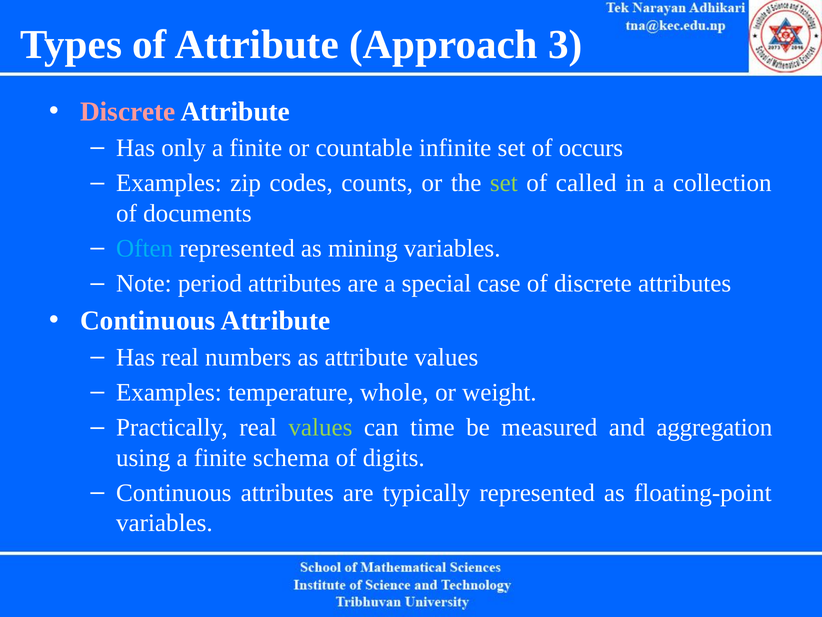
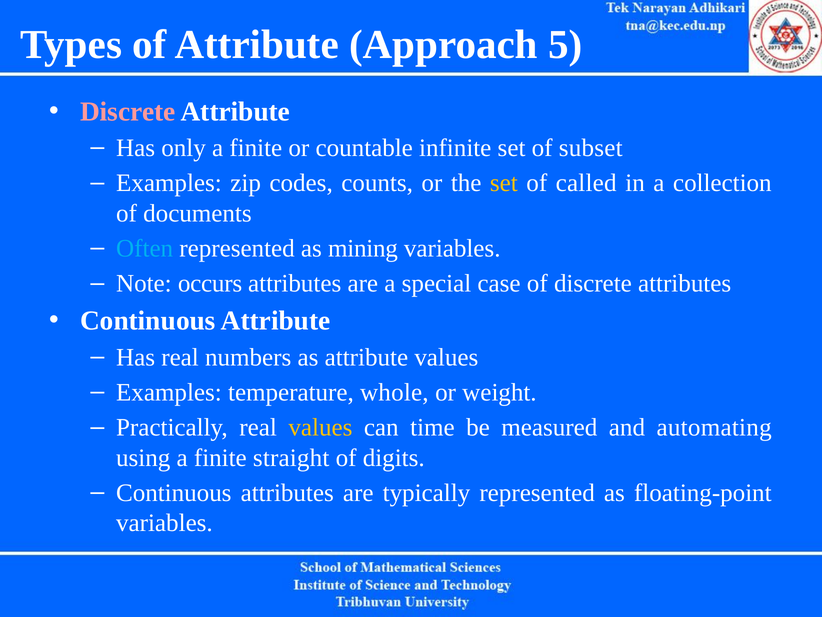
3: 3 -> 5
occurs: occurs -> subset
set at (504, 183) colour: light green -> yellow
period: period -> occurs
values at (320, 427) colour: light green -> yellow
aggregation: aggregation -> automating
schema: schema -> straight
